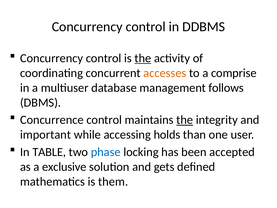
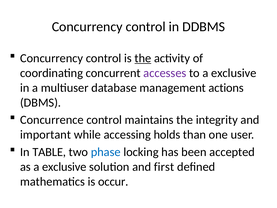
accesses colour: orange -> purple
to a comprise: comprise -> exclusive
follows: follows -> actions
the at (185, 120) underline: present -> none
gets: gets -> first
them: them -> occur
